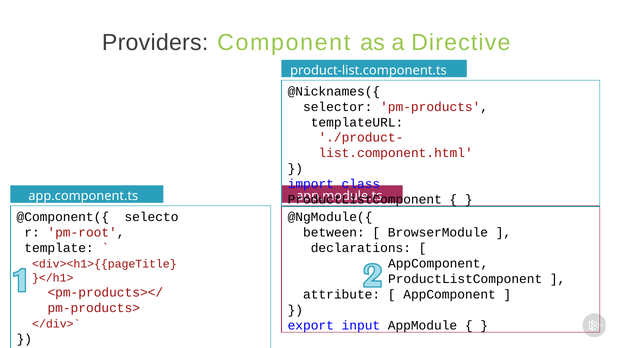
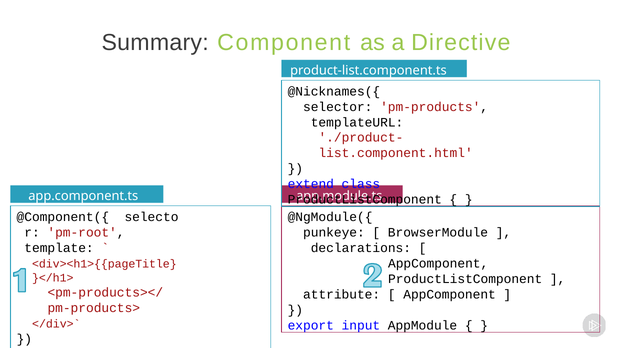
Providers: Providers -> Summary
import: import -> extend
between: between -> punkeye
